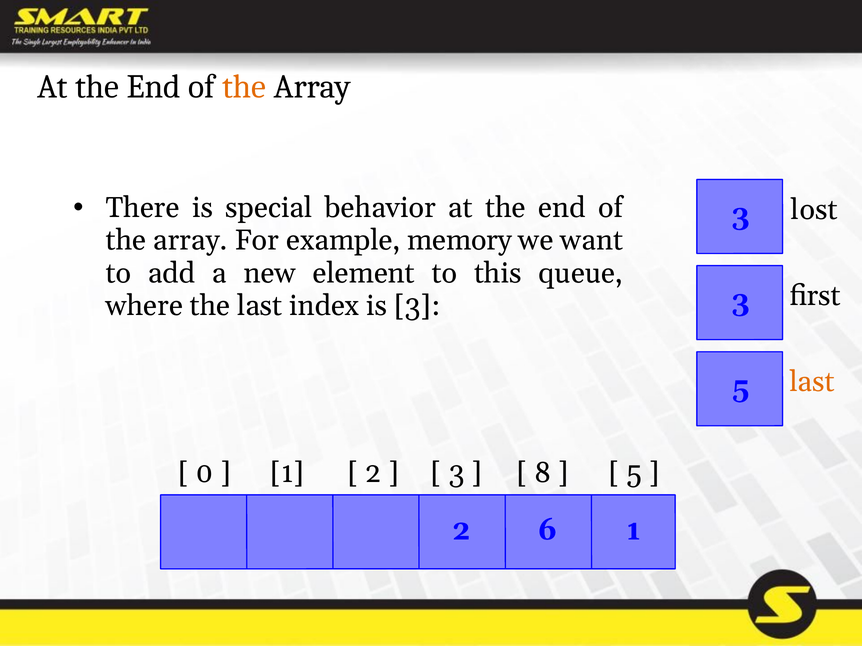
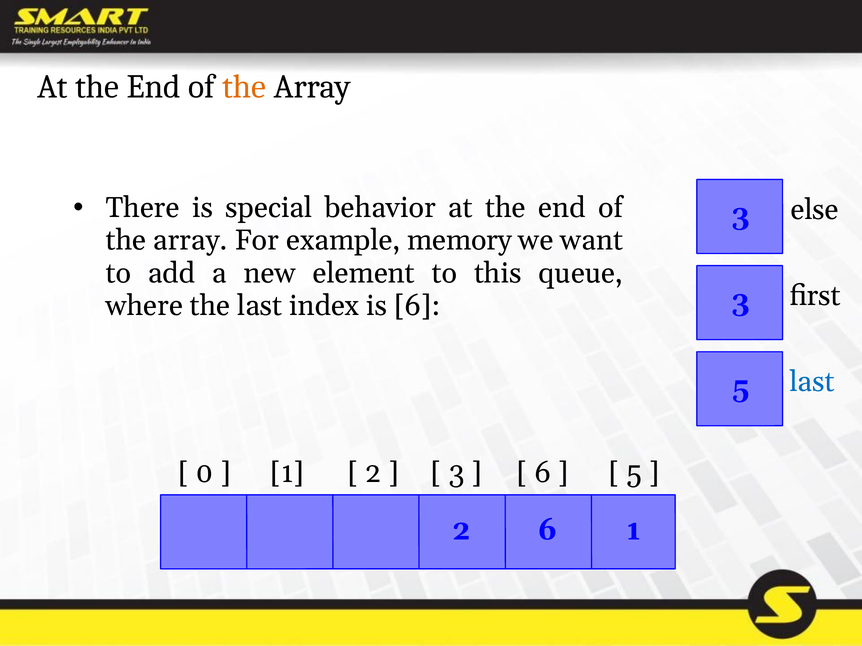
lost: lost -> else
is 3: 3 -> 6
last at (812, 382) colour: orange -> blue
8 at (543, 473): 8 -> 6
